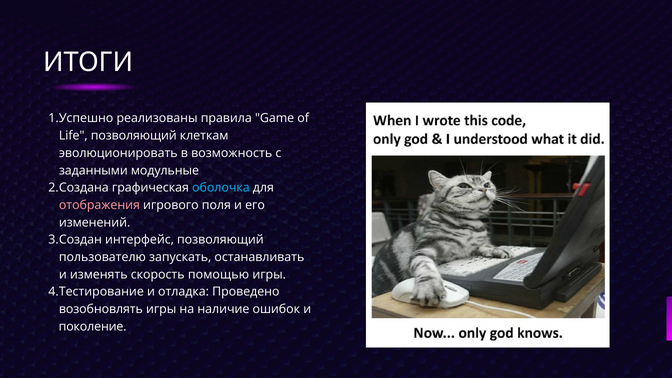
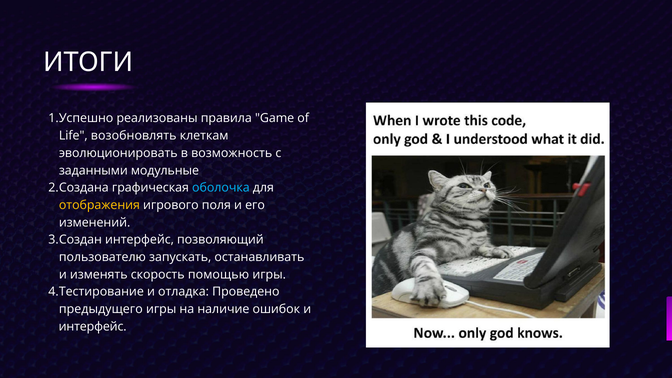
Life позволяющий: позволяющий -> возобновлять
отображения colour: pink -> yellow
возобновлять: возобновлять -> предыдущего
поколение at (93, 327): поколение -> интерфейс
